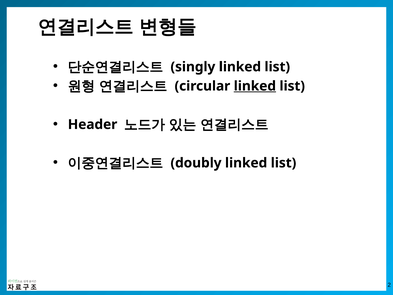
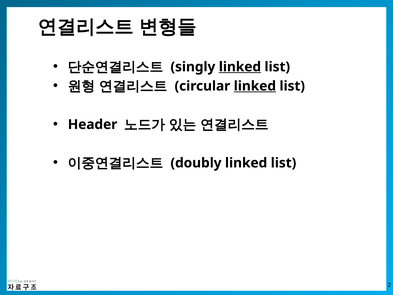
linked at (240, 67) underline: none -> present
